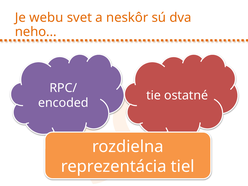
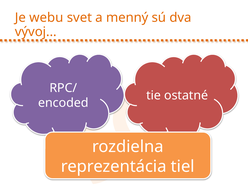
neskôr: neskôr -> menný
neho: neho -> vývoj
